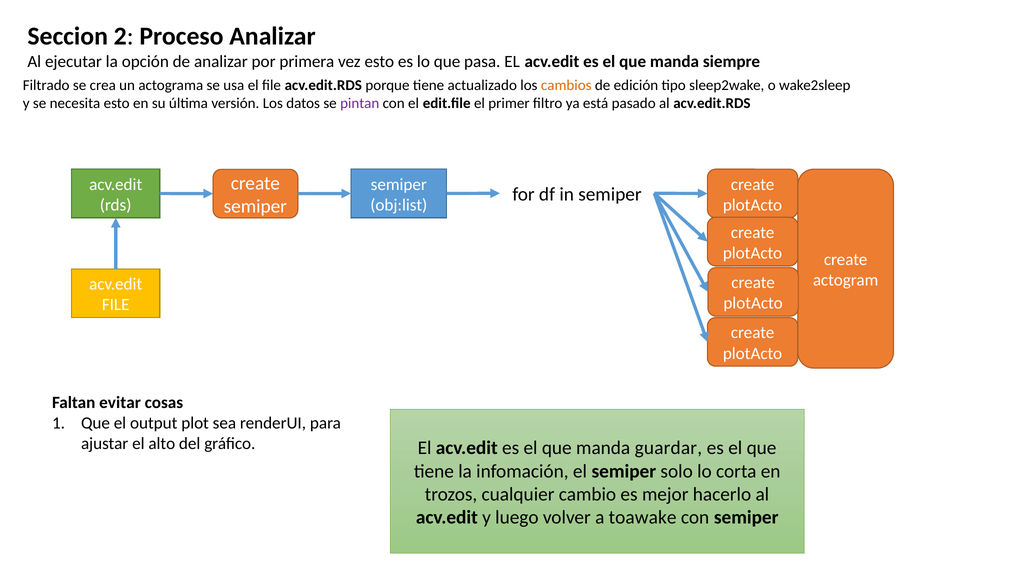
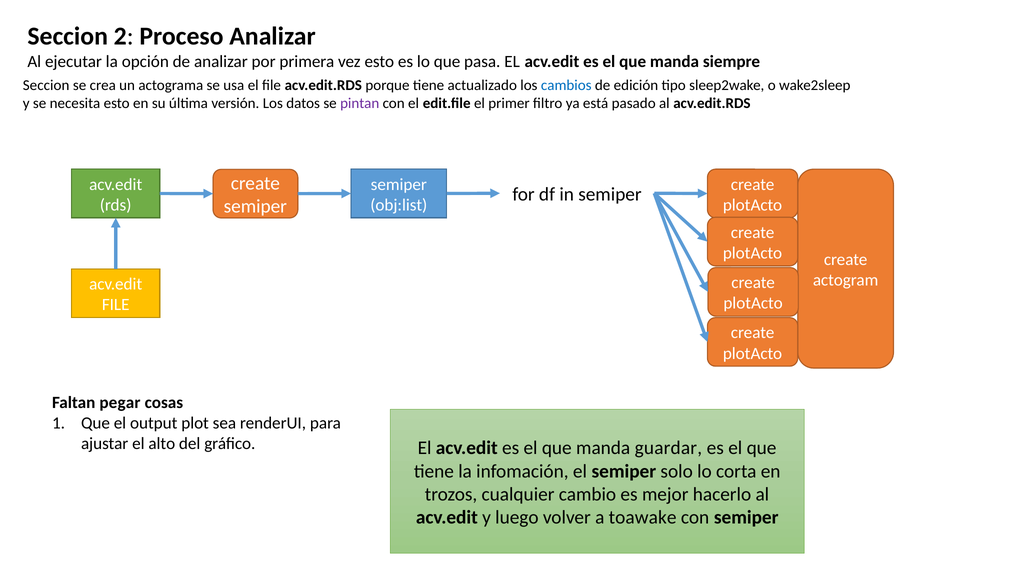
Filtrado at (46, 85): Filtrado -> Seccion
cambios colour: orange -> blue
evitar: evitar -> pegar
